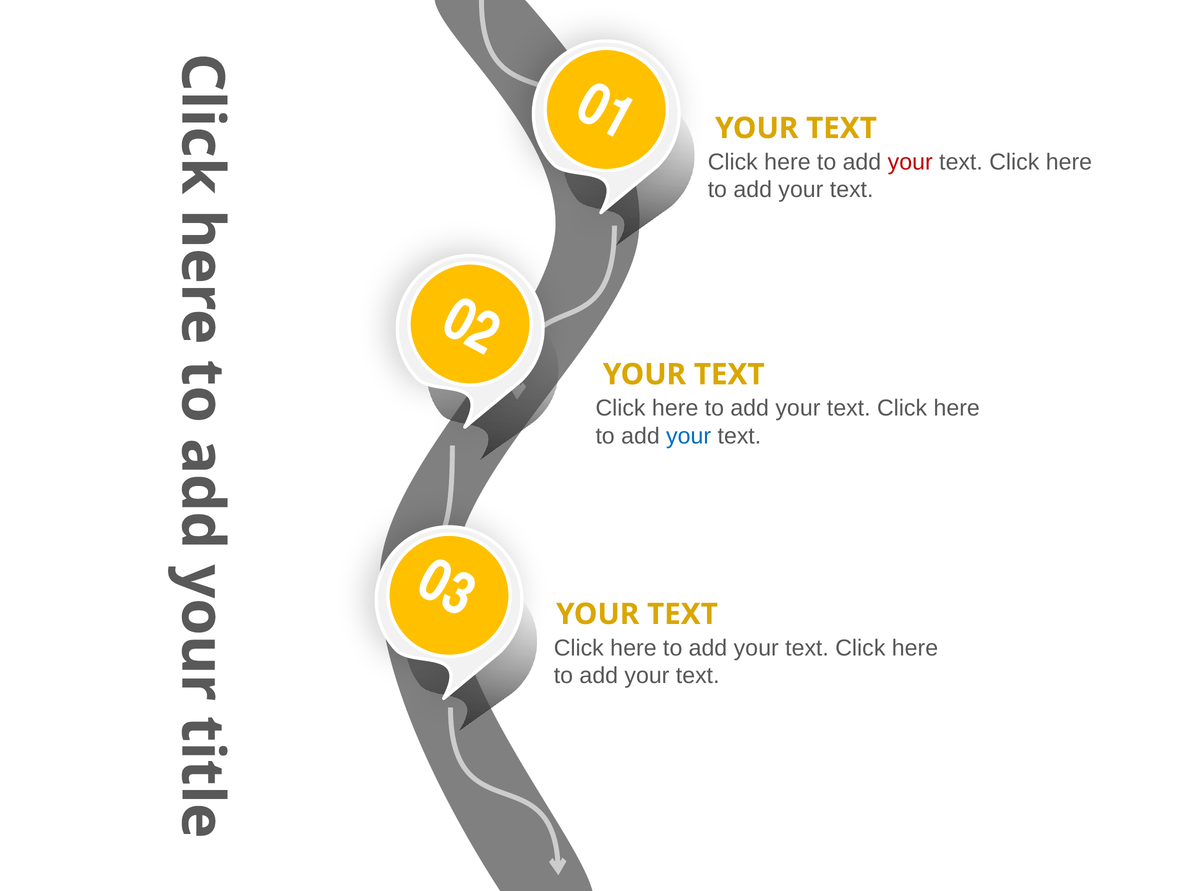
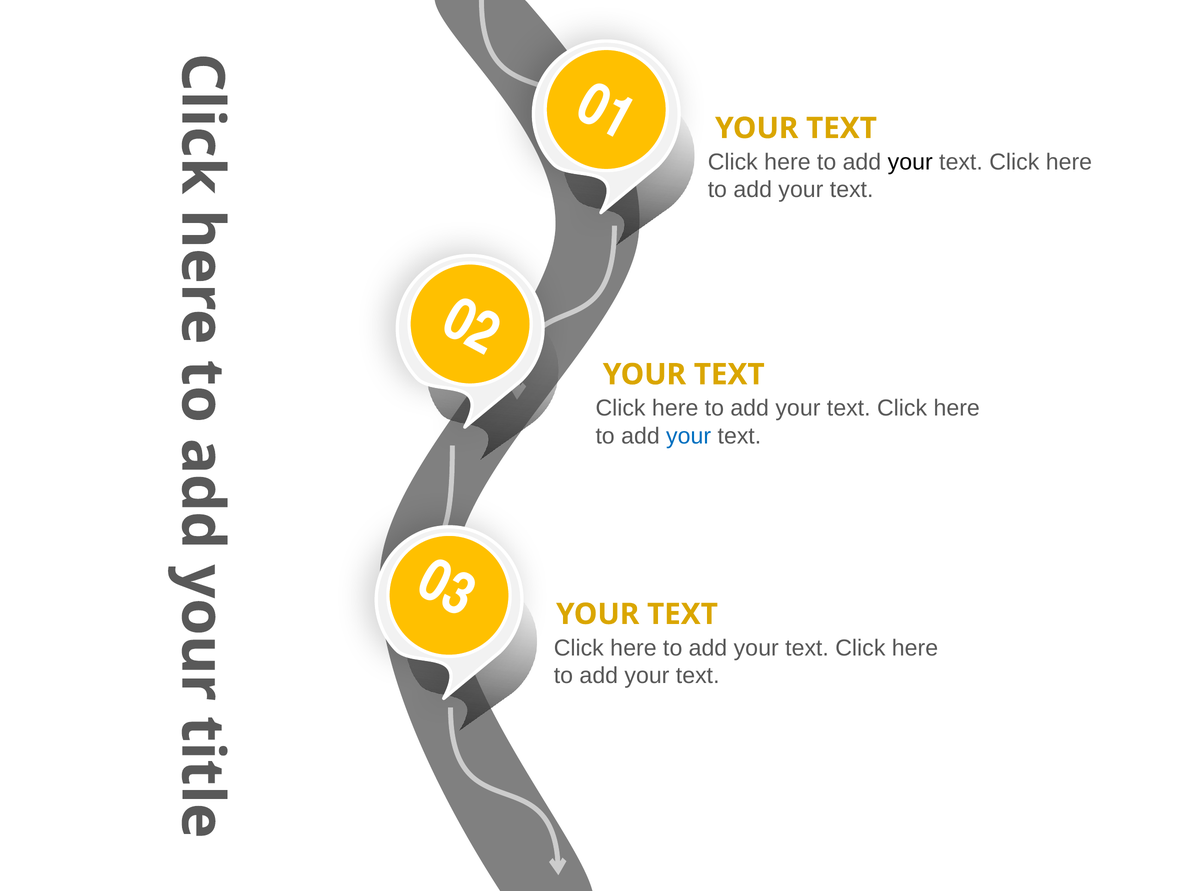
your at (910, 162) colour: red -> black
